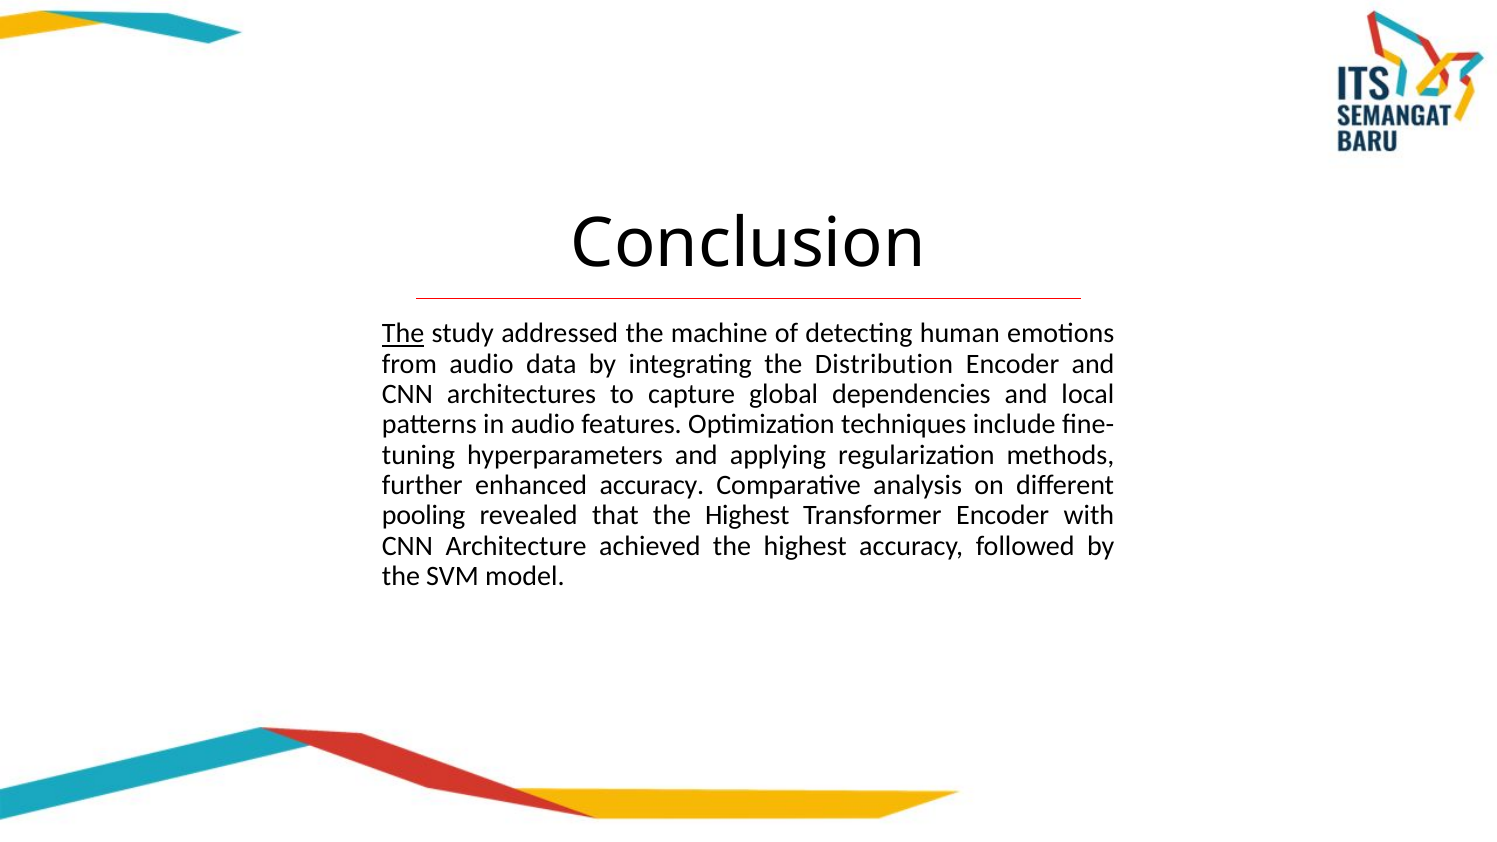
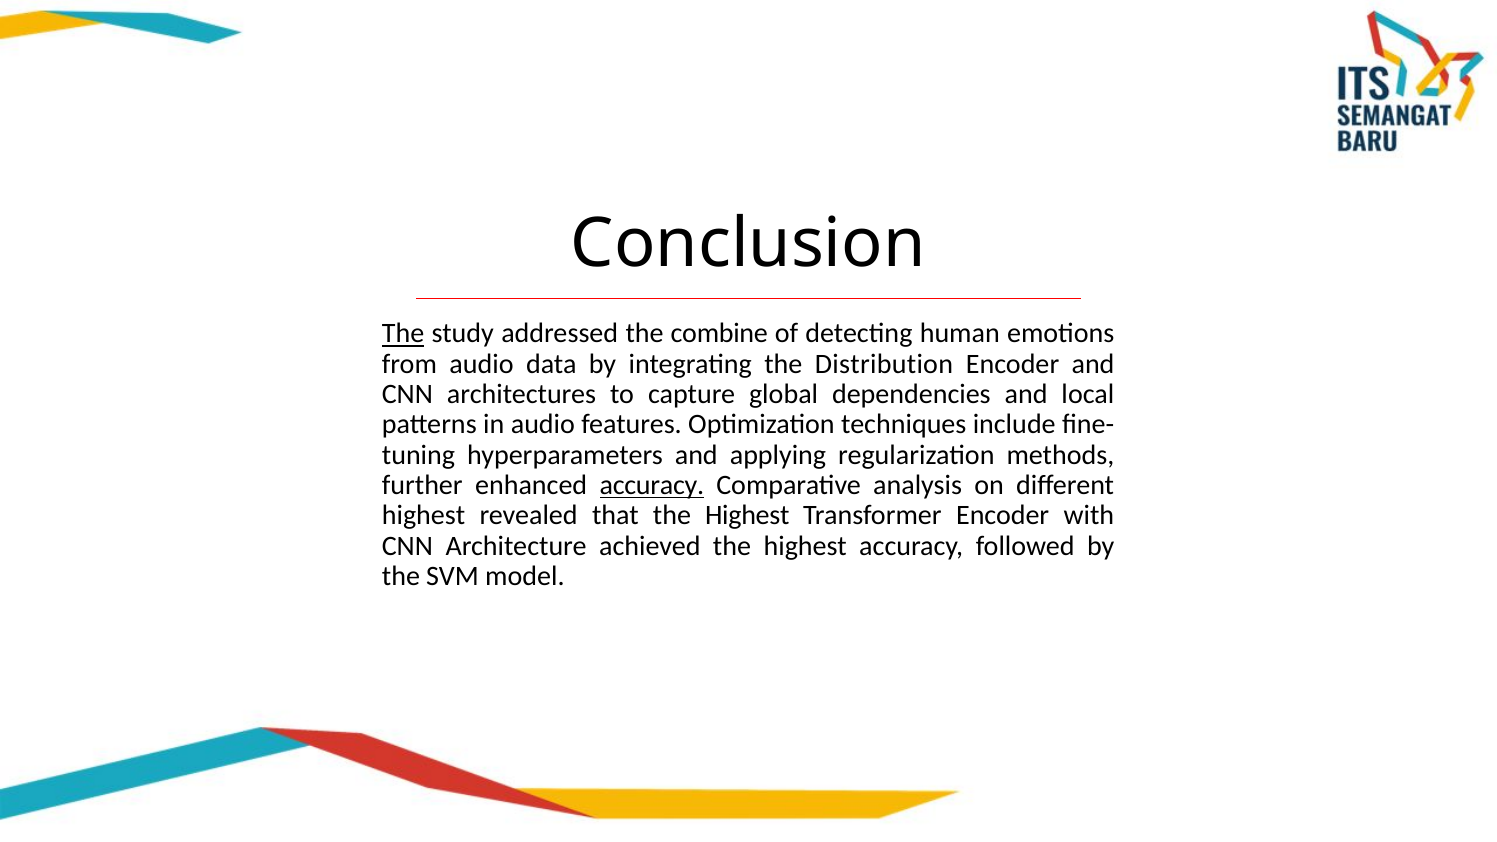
machine: machine -> combine
accuracy at (652, 485) underline: none -> present
pooling at (424, 516): pooling -> highest
